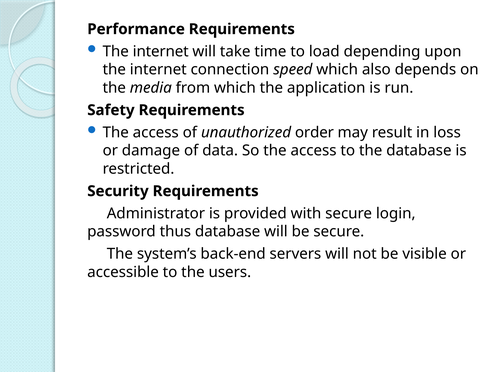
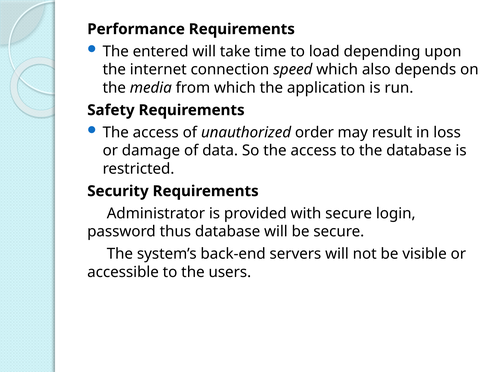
internet at (161, 51): internet -> entered
